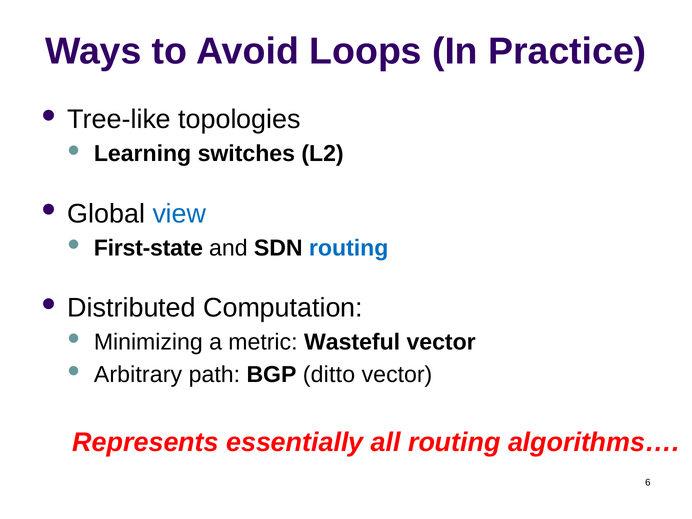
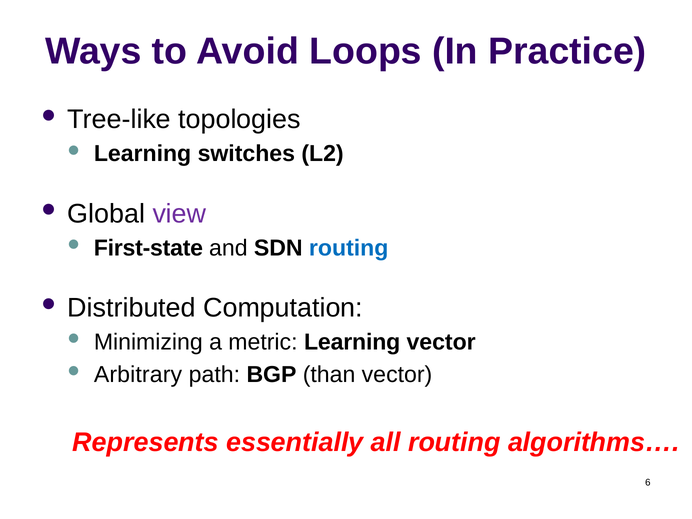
view colour: blue -> purple
metric Wasteful: Wasteful -> Learning
ditto: ditto -> than
